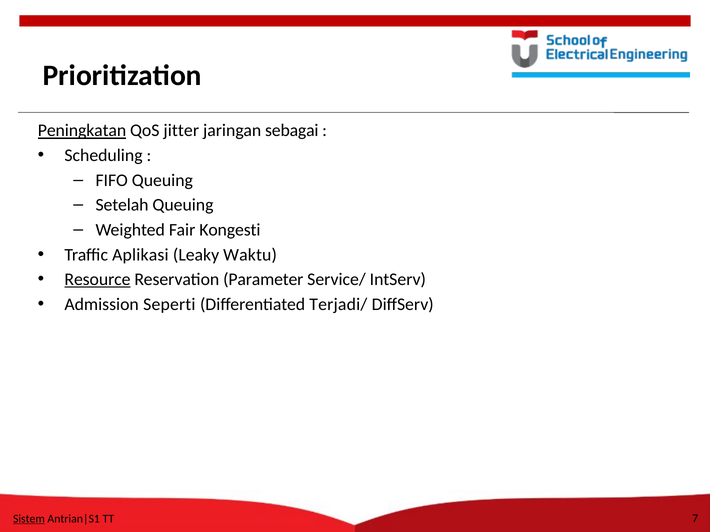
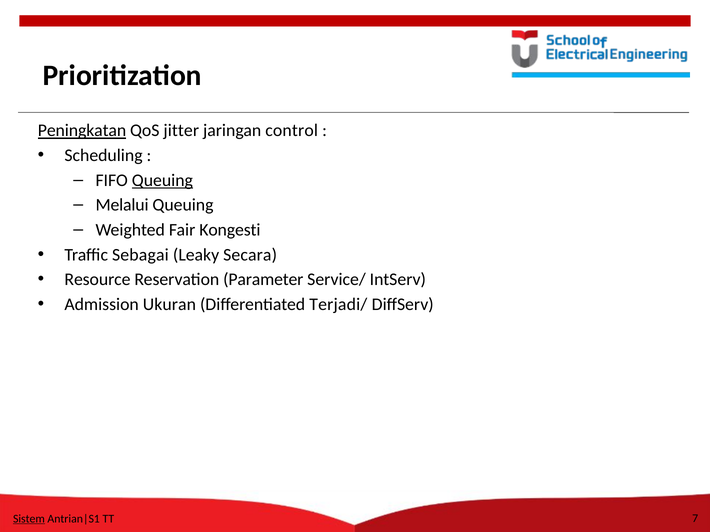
sebagai: sebagai -> control
Queuing at (162, 180) underline: none -> present
Setelah: Setelah -> Melalui
Aplikasi: Aplikasi -> Sebagai
Waktu: Waktu -> Secara
Resource underline: present -> none
Seperti: Seperti -> Ukuran
